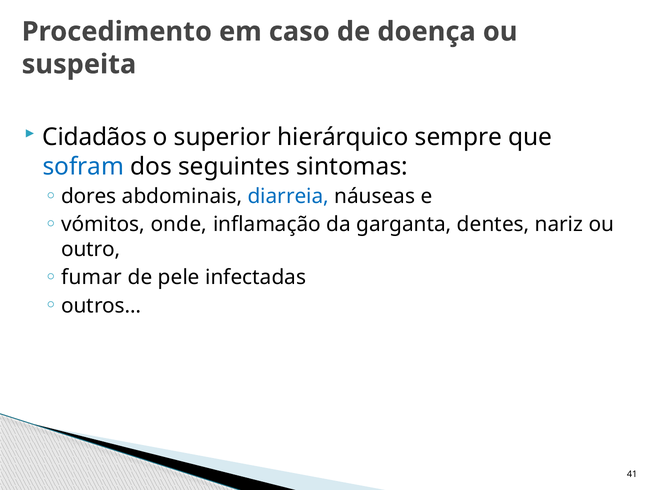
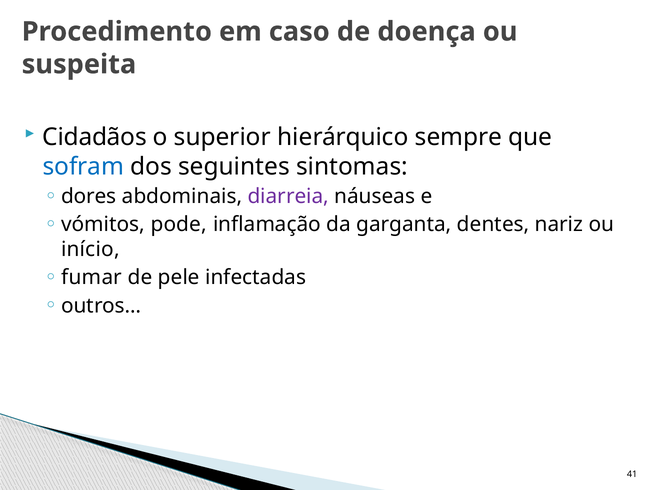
diarreia colour: blue -> purple
onde: onde -> pode
outro: outro -> início
